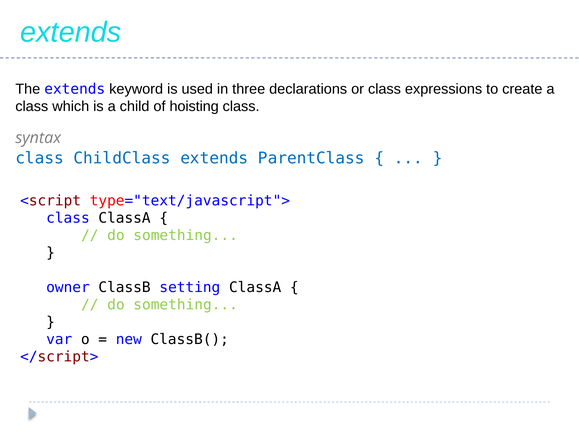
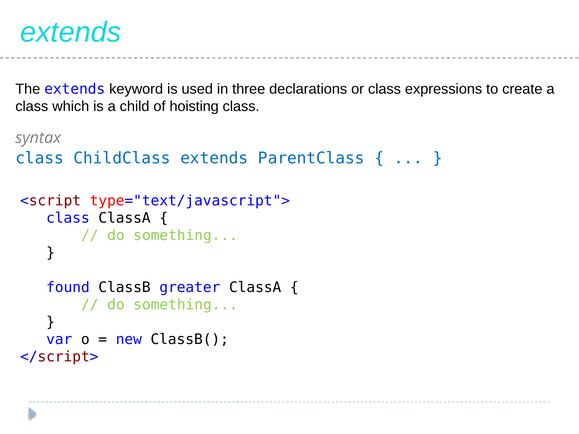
owner: owner -> found
setting: setting -> greater
